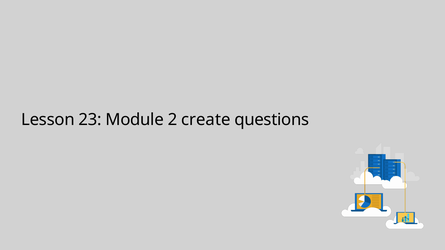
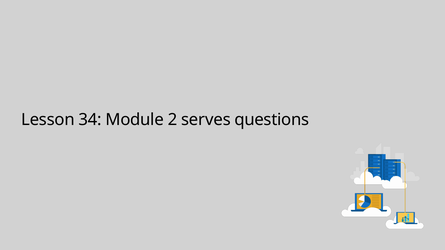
23: 23 -> 34
create: create -> serves
